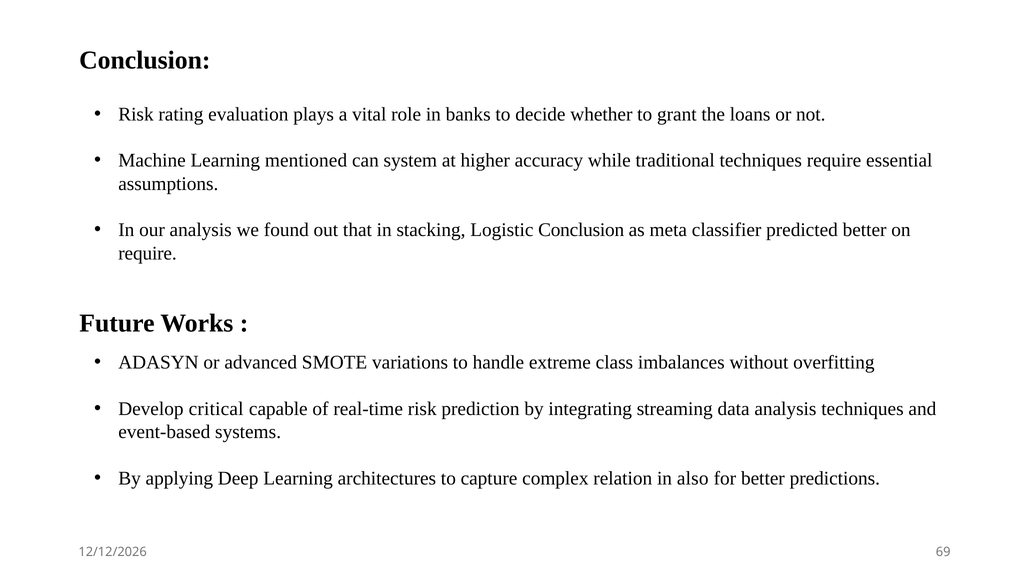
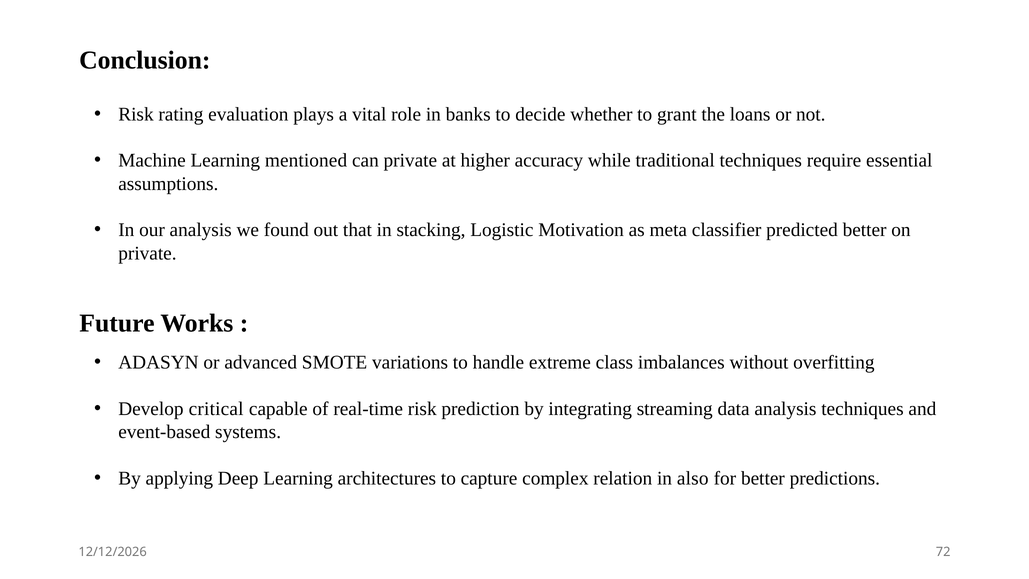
can system: system -> private
Logistic Conclusion: Conclusion -> Motivation
require at (148, 253): require -> private
69: 69 -> 72
